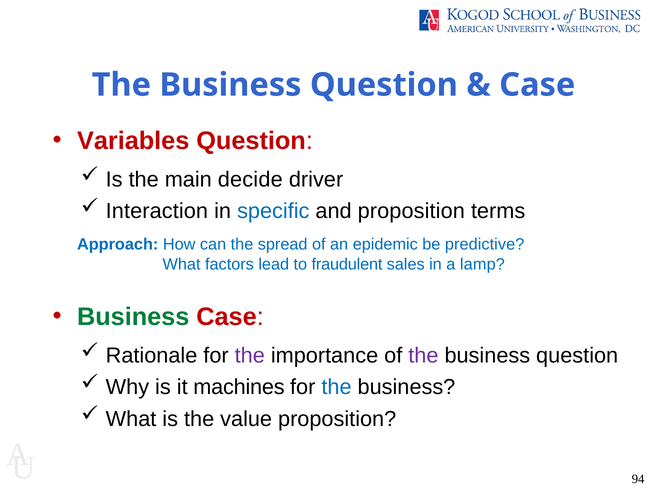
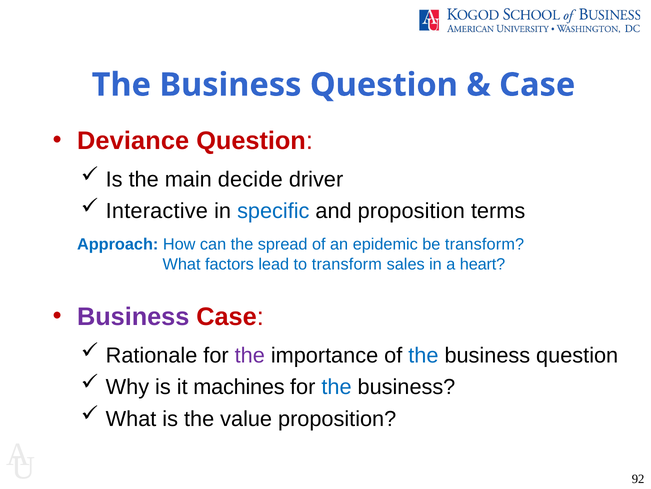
Variables: Variables -> Deviance
Interaction: Interaction -> Interactive
be predictive: predictive -> transform
to fraudulent: fraudulent -> transform
lamp: lamp -> heart
Business at (133, 316) colour: green -> purple
the at (423, 355) colour: purple -> blue
94: 94 -> 92
